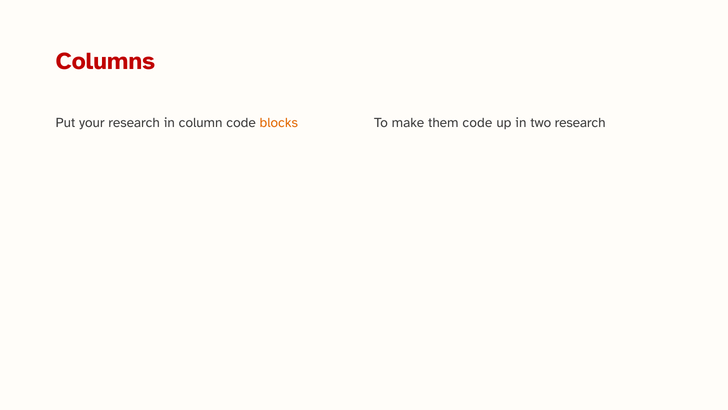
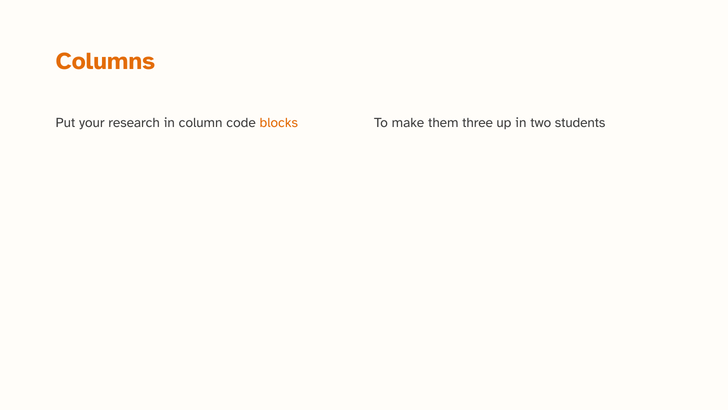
Columns colour: red -> orange
them code: code -> three
two research: research -> students
